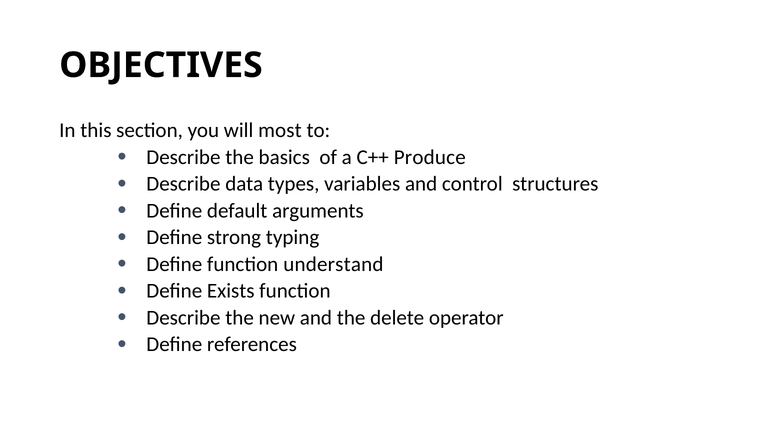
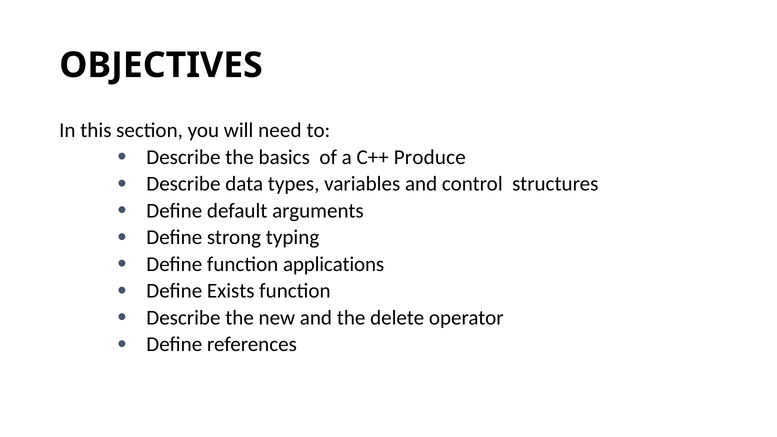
most: most -> need
understand: understand -> applications
